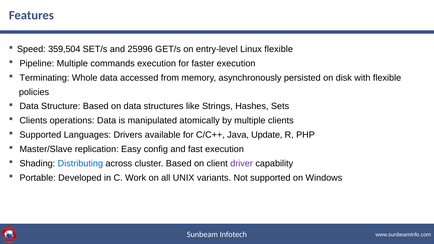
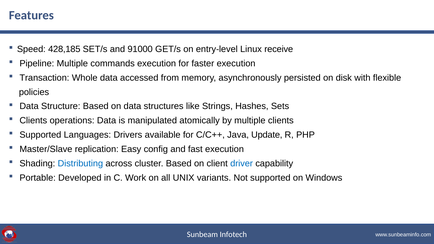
359,504: 359,504 -> 428,185
25996: 25996 -> 91000
Linux flexible: flexible -> receive
Terminating: Terminating -> Transaction
driver colour: purple -> blue
